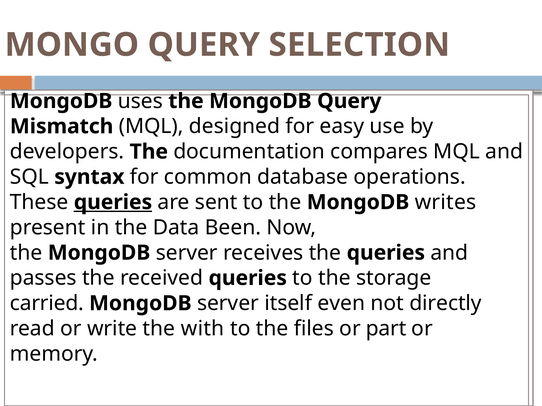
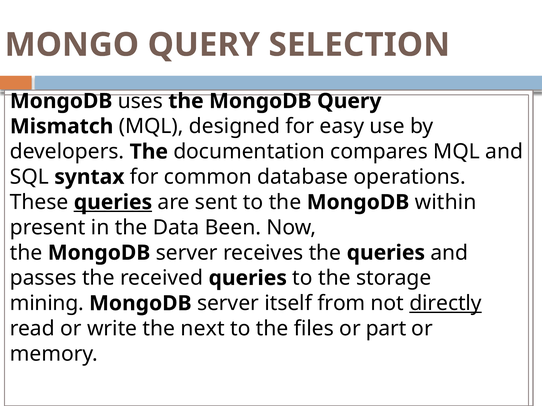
writes: writes -> within
carried: carried -> mining
even: even -> from
directly underline: none -> present
with: with -> next
